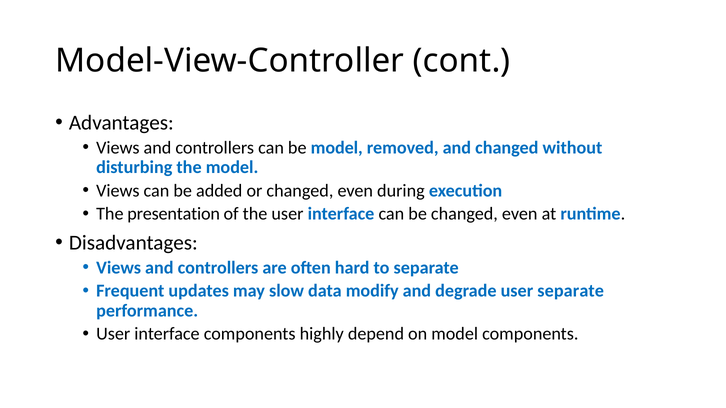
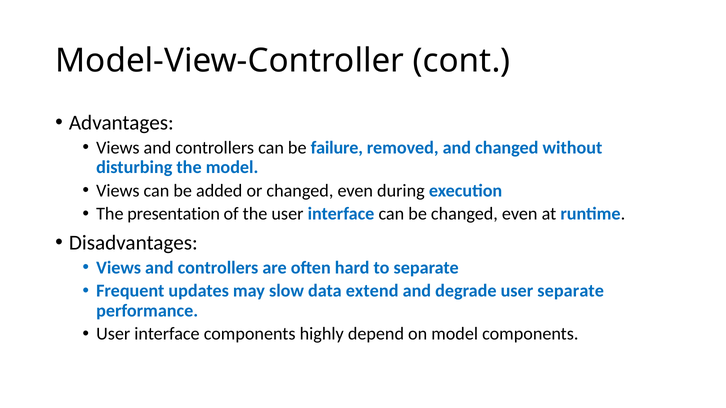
be model: model -> failure
modify: modify -> extend
